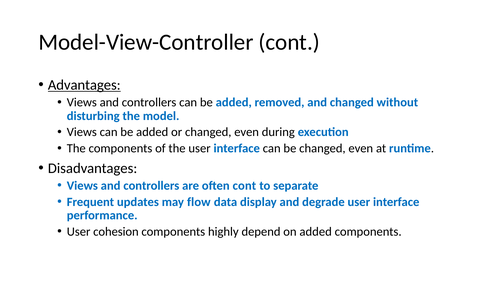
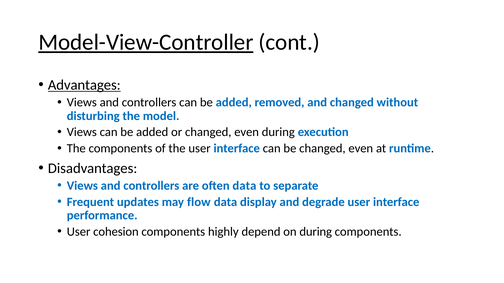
Model-View-Controller underline: none -> present
often cont: cont -> data
on added: added -> during
